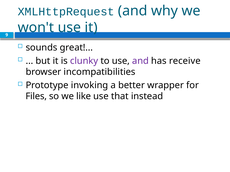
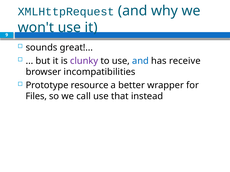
and at (140, 61) colour: purple -> blue
invoking: invoking -> resource
like: like -> call
